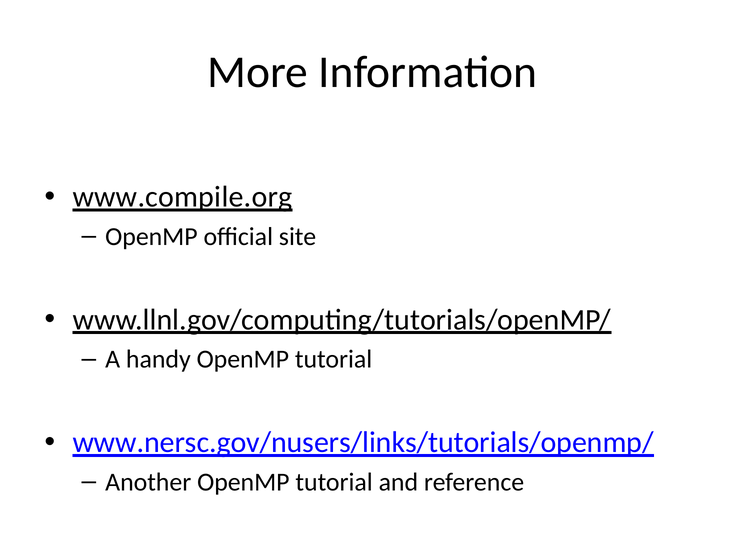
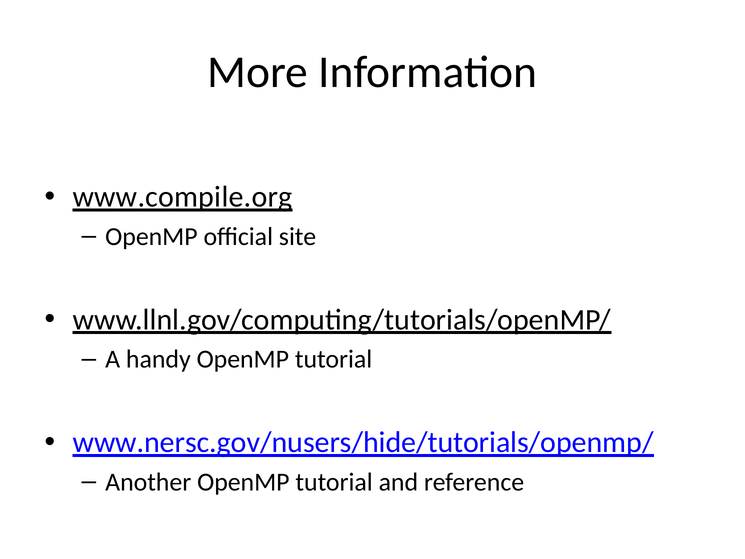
www.nersc.gov/nusers/links/tutorials/openmp/: www.nersc.gov/nusers/links/tutorials/openmp/ -> www.nersc.gov/nusers/hide/tutorials/openmp/
